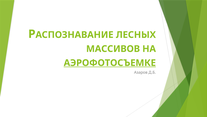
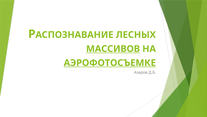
МАССИВОВ underline: none -> present
